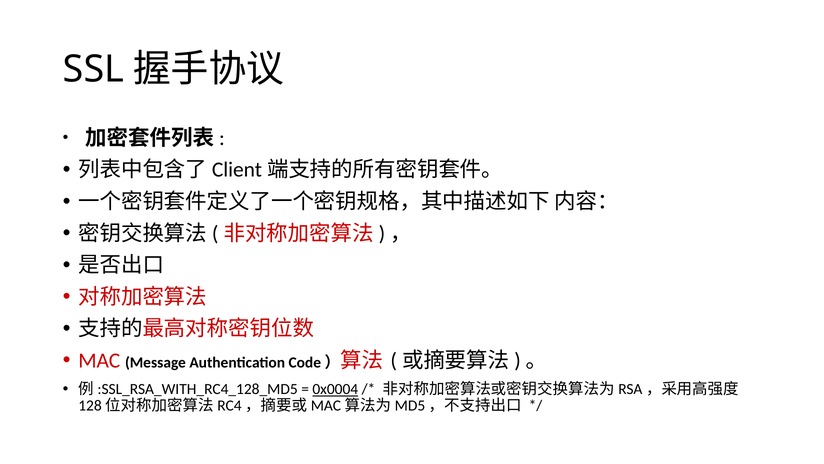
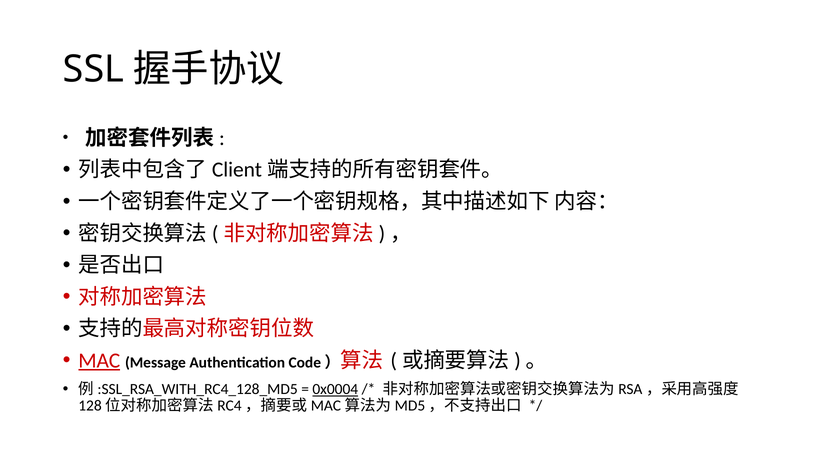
MAC underline: none -> present
